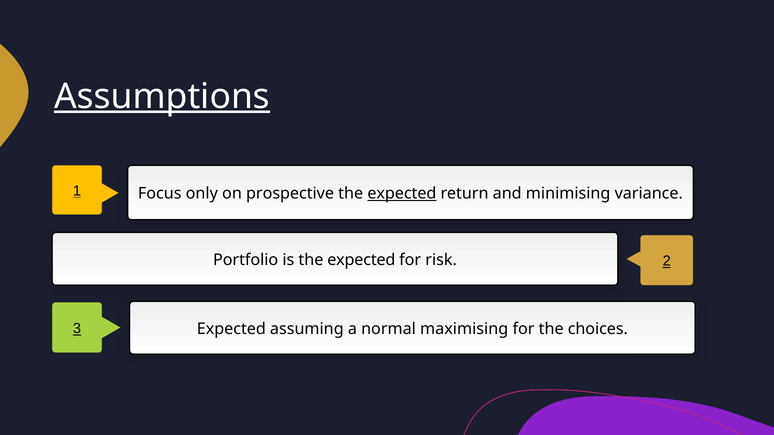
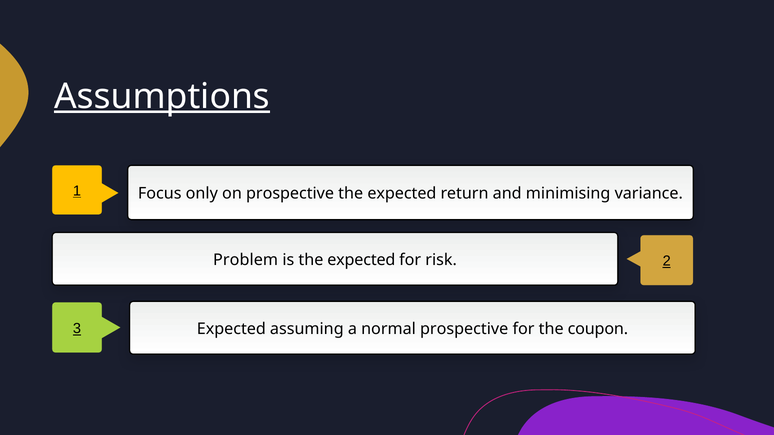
expected at (402, 194) underline: present -> none
Portfolio: Portfolio -> Problem
normal maximising: maximising -> prospective
choices: choices -> coupon
